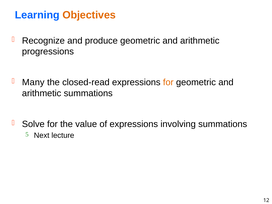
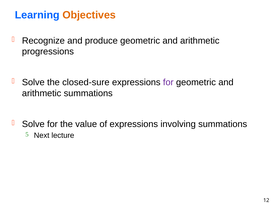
Many at (33, 82): Many -> Solve
closed-read: closed-read -> closed-sure
for at (168, 82) colour: orange -> purple
